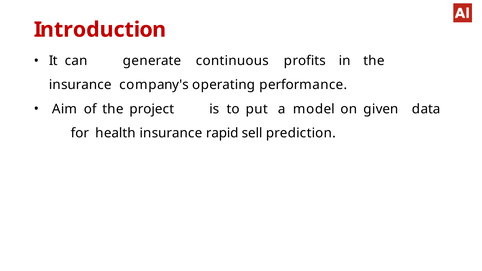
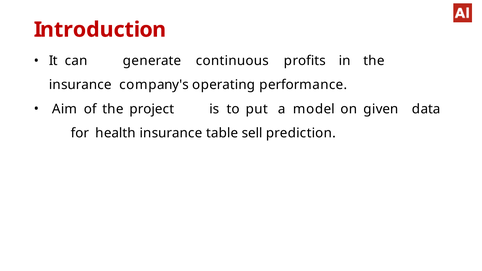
rapid: rapid -> table
